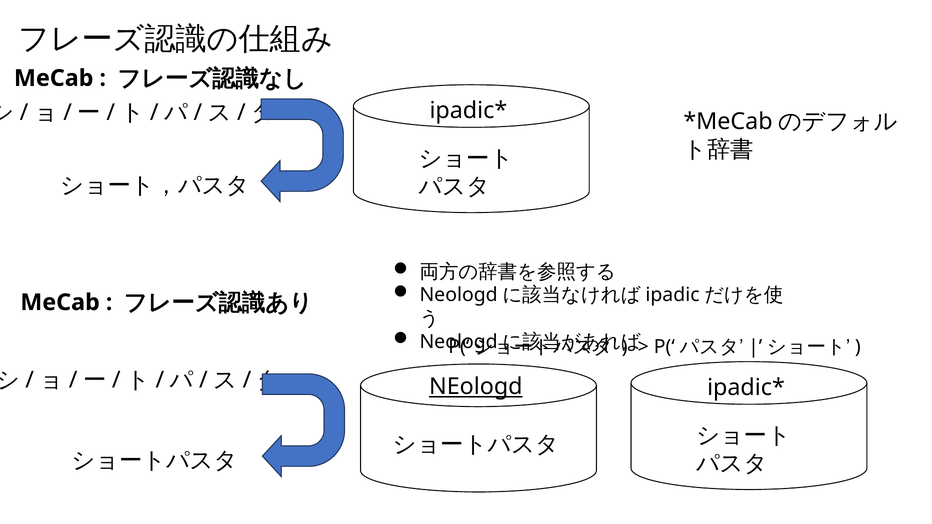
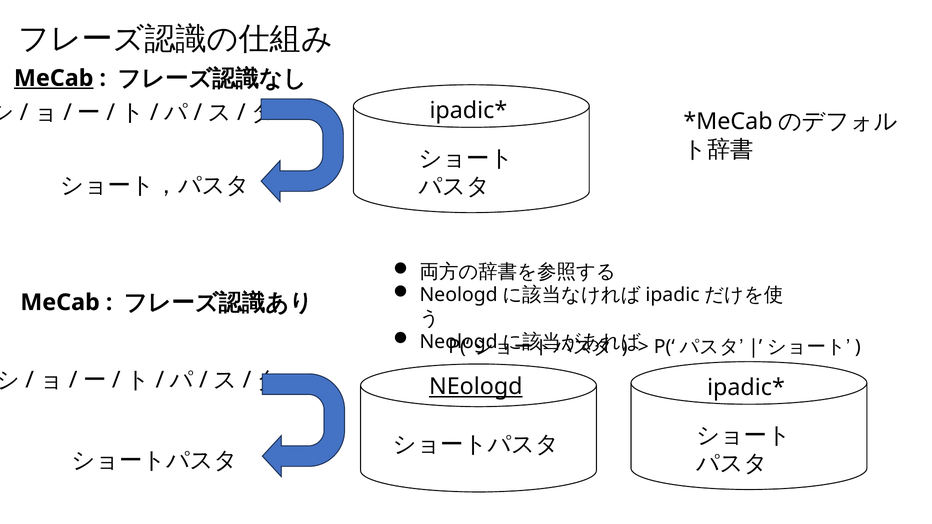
MeCab at (54, 78) underline: none -> present
